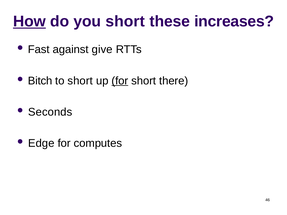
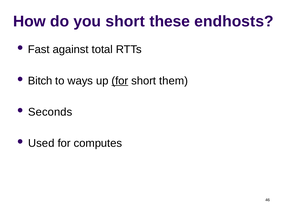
How underline: present -> none
increases: increases -> endhosts
give: give -> total
to short: short -> ways
there: there -> them
Edge: Edge -> Used
